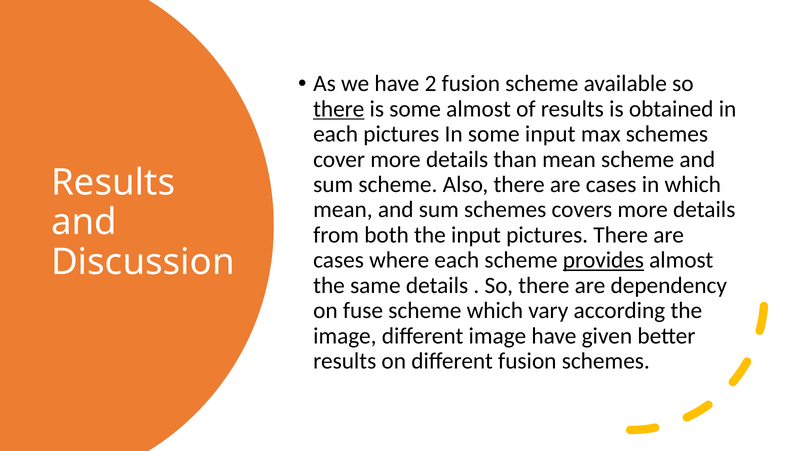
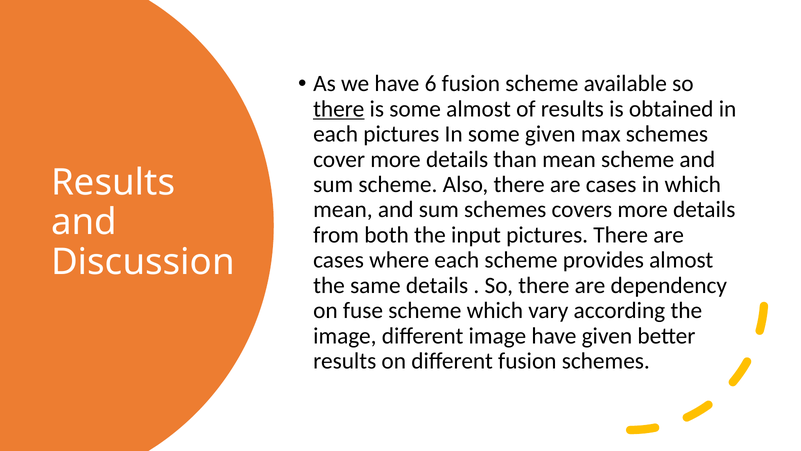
2: 2 -> 6
some input: input -> given
provides underline: present -> none
